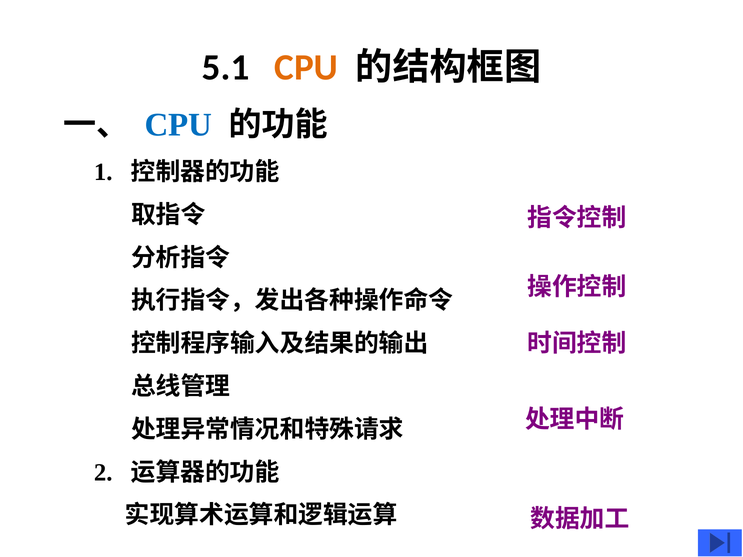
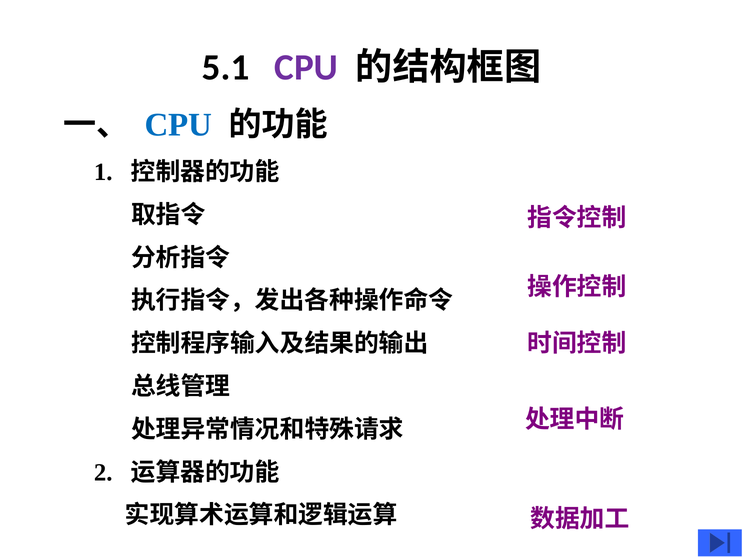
CPU at (306, 68) colour: orange -> purple
